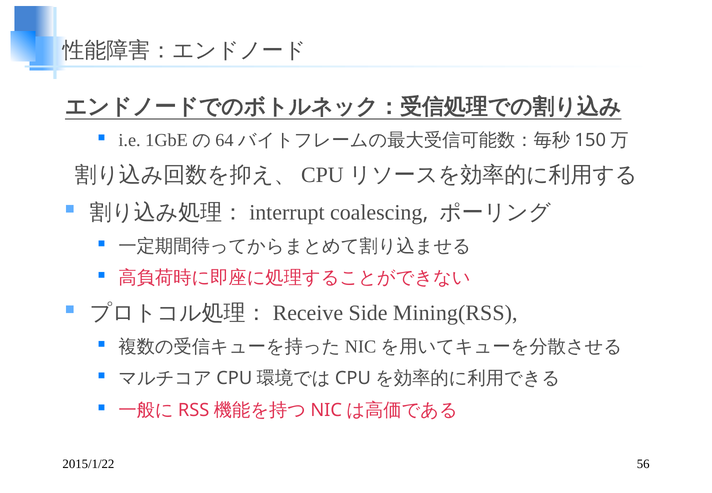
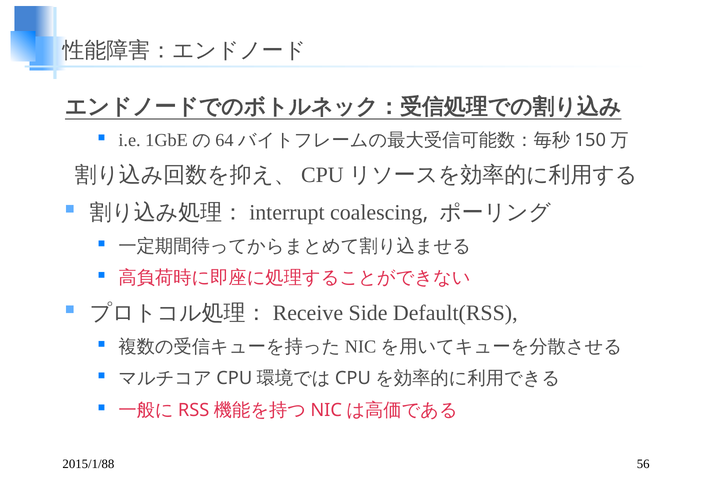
Mining(RSS: Mining(RSS -> Default(RSS
2015/1/22: 2015/1/22 -> 2015/1/88
